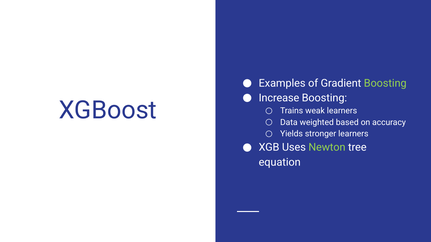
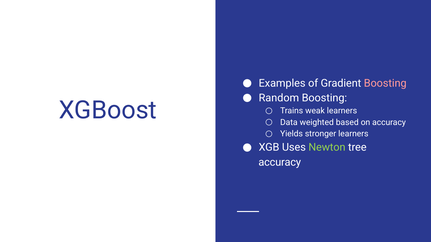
Boosting at (385, 83) colour: light green -> pink
Increase: Increase -> Random
equation at (280, 163): equation -> accuracy
